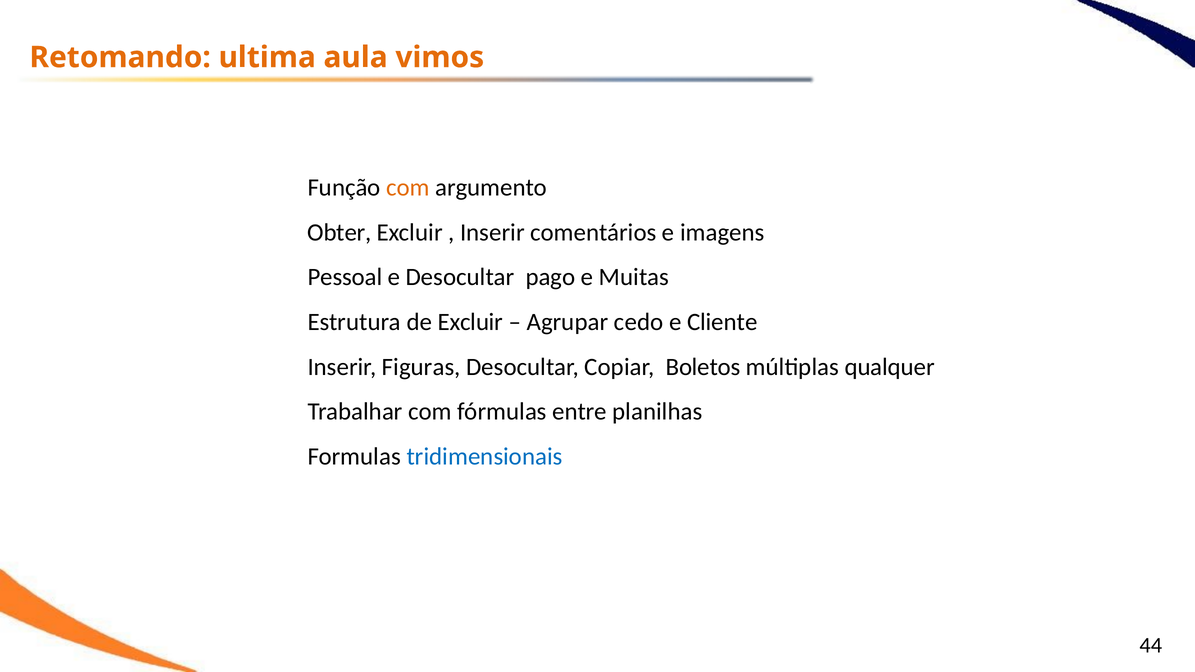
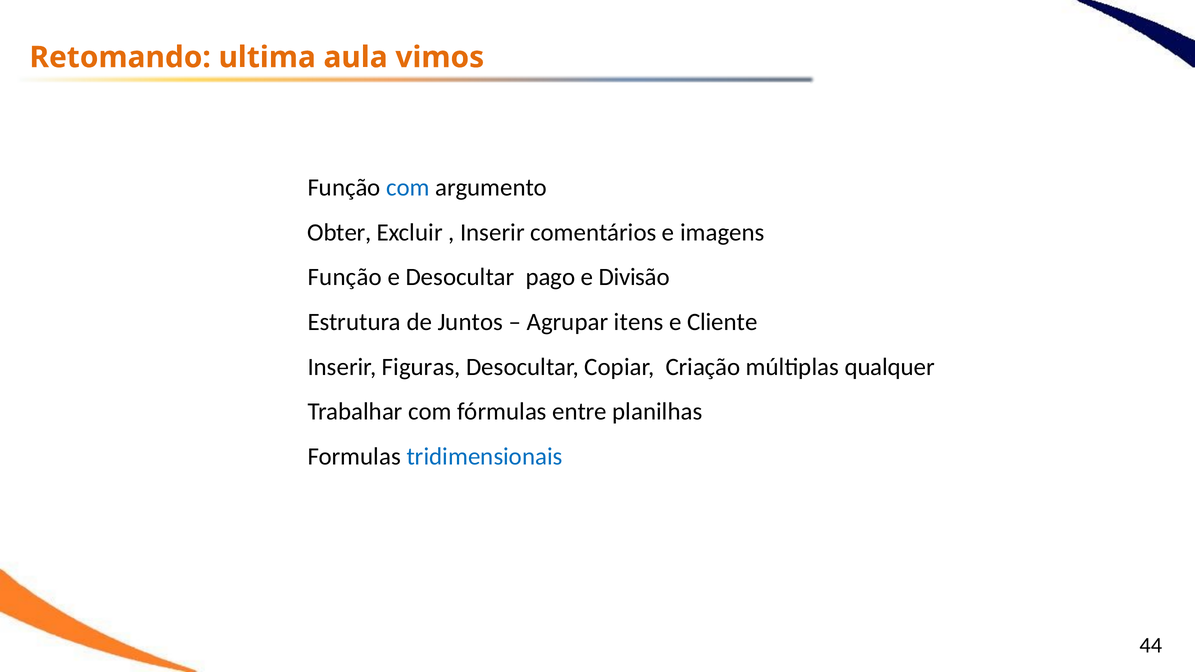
com at (408, 188) colour: orange -> blue
Pessoal at (345, 277): Pessoal -> Função
Muitas: Muitas -> Divisão
de Excluir: Excluir -> Juntos
cedo: cedo -> itens
Boletos: Boletos -> Criação
